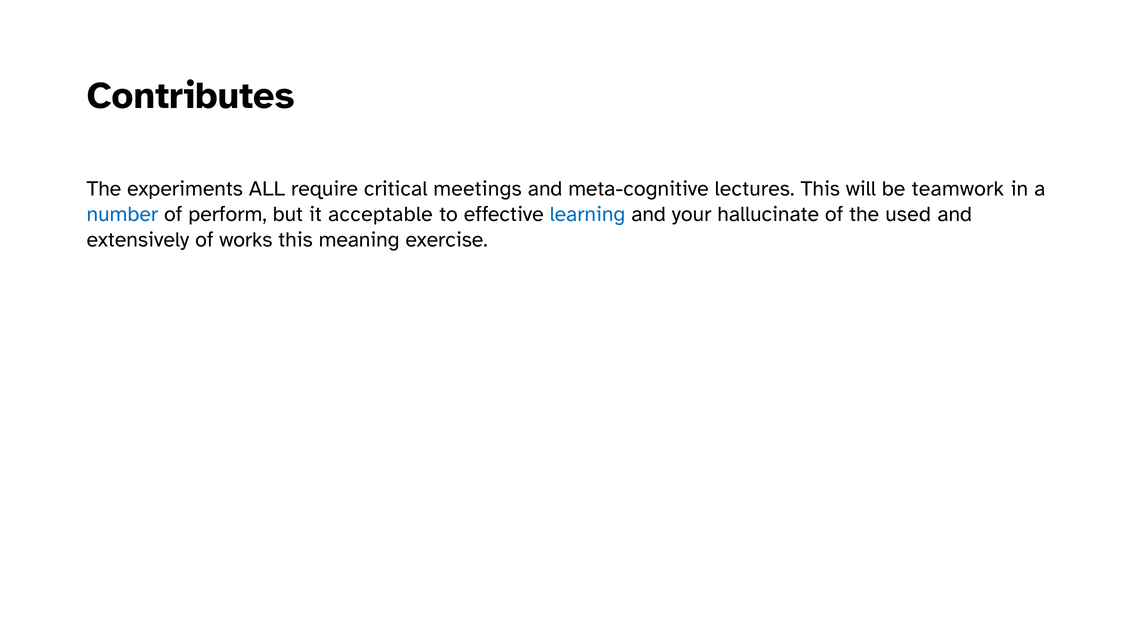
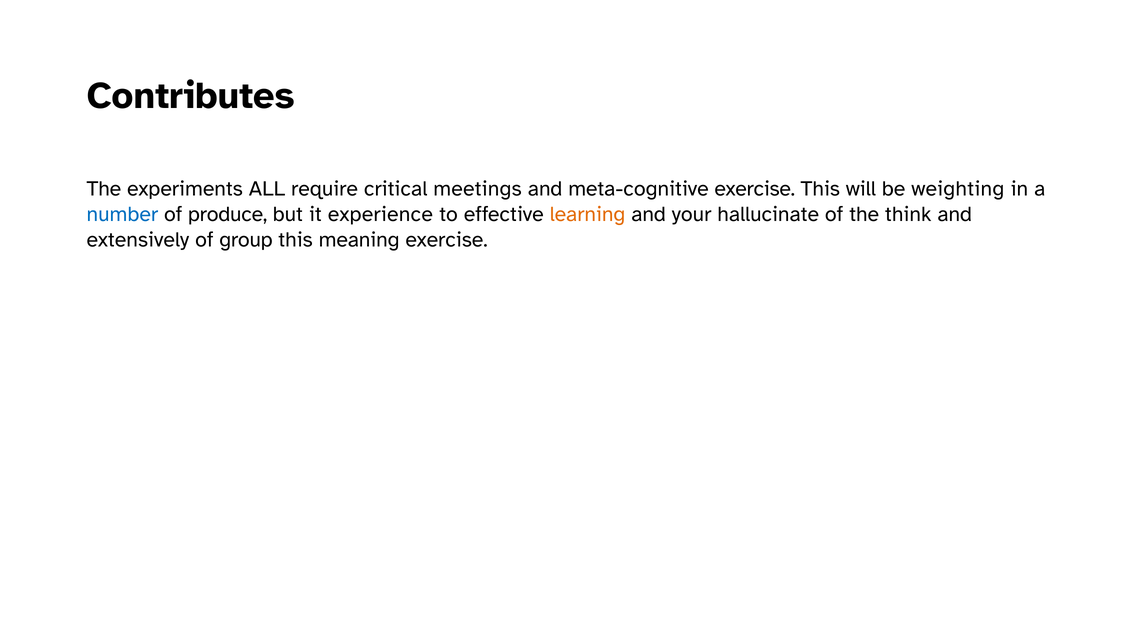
meta-cognitive lectures: lectures -> exercise
teamwork: teamwork -> weighting
perform: perform -> produce
acceptable: acceptable -> experience
learning colour: blue -> orange
used: used -> think
works: works -> group
